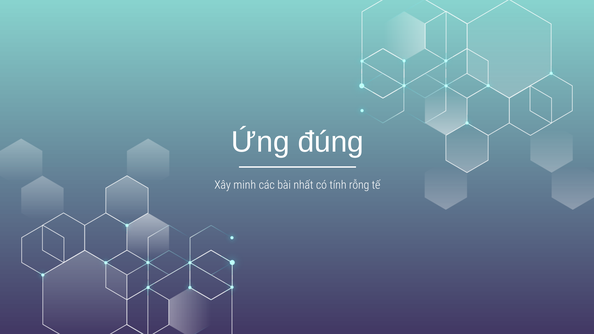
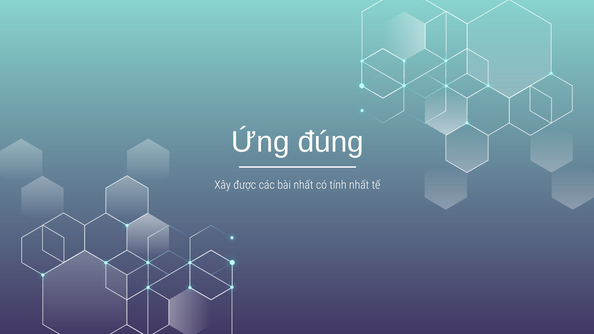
minh: minh -> được
tính rỗng: rỗng -> nhất
